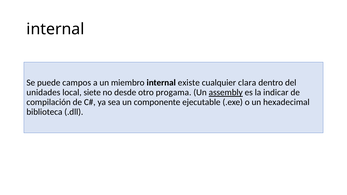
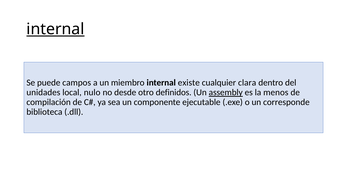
internal at (55, 29) underline: none -> present
siete: siete -> nulo
progama: progama -> definidos
indicar: indicar -> menos
hexadecimal: hexadecimal -> corresponde
